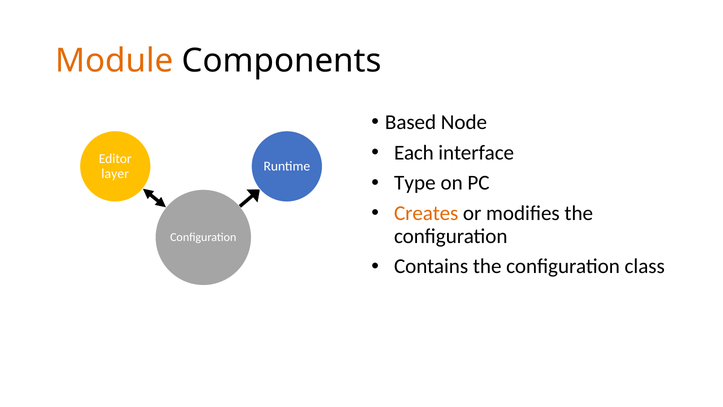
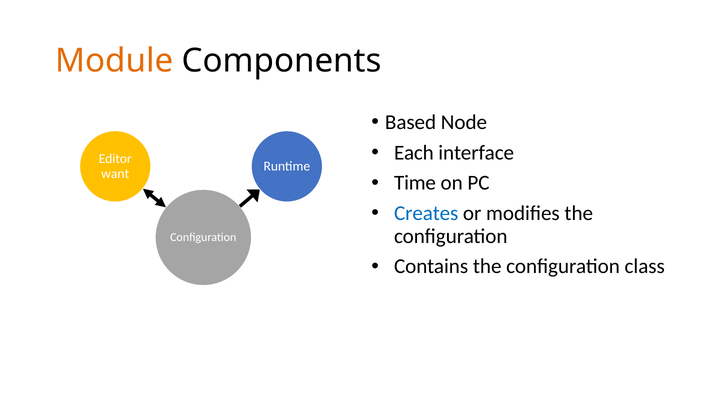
layer: layer -> want
Type: Type -> Time
Creates colour: orange -> blue
